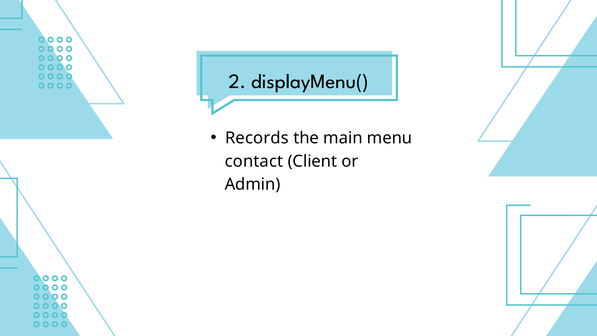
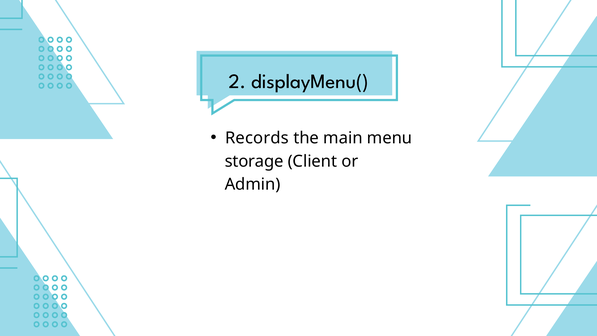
contact: contact -> storage
